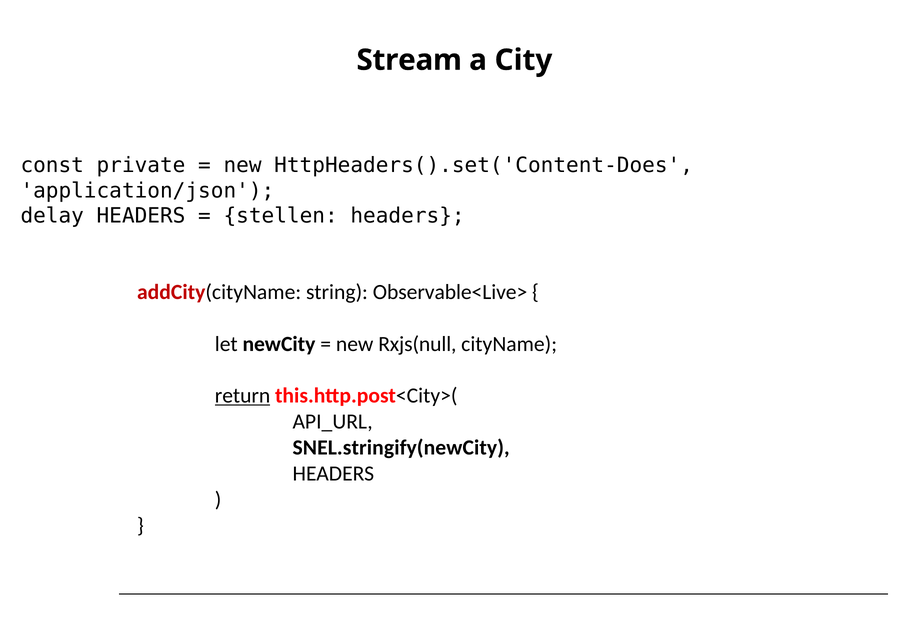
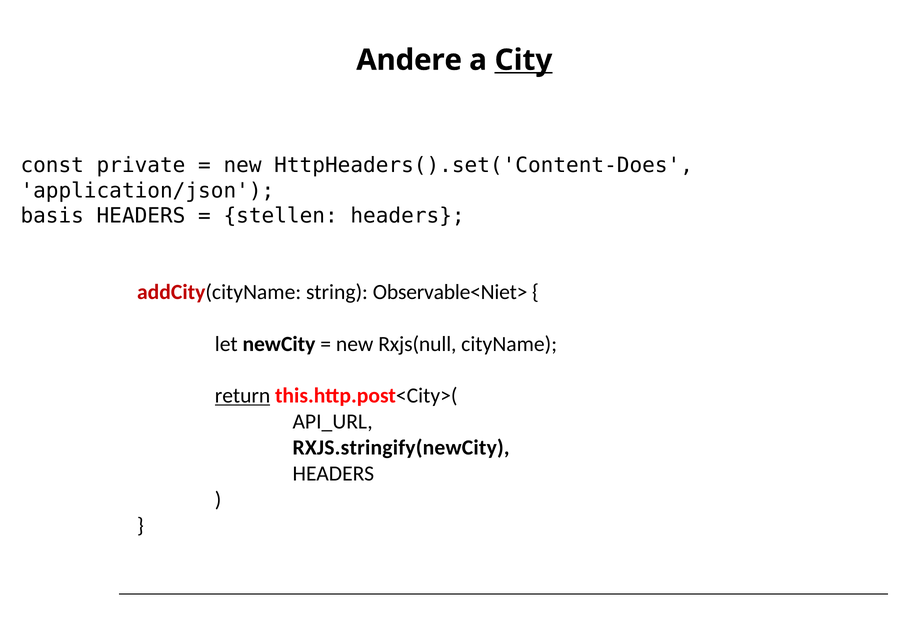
Stream: Stream -> Andere
City underline: none -> present
delay: delay -> basis
Observable<Live>: Observable<Live> -> Observable<Niet>
SNEL.stringify(newCity: SNEL.stringify(newCity -> RXJS.stringify(newCity
